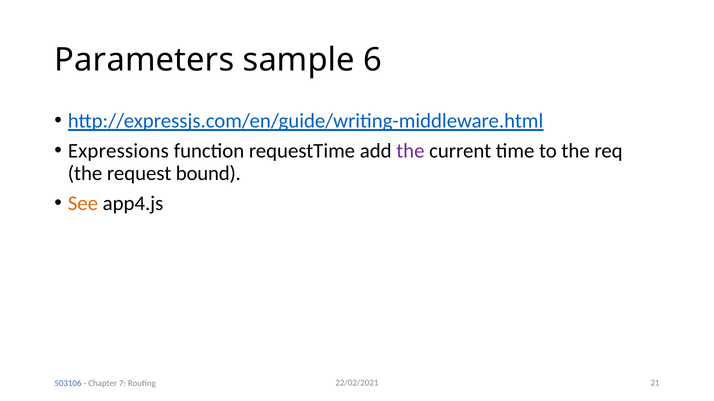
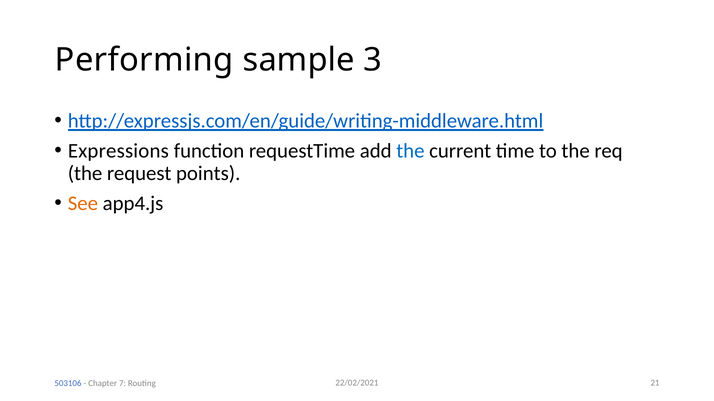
Parameters: Parameters -> Performing
6: 6 -> 3
the at (410, 151) colour: purple -> blue
bound: bound -> points
